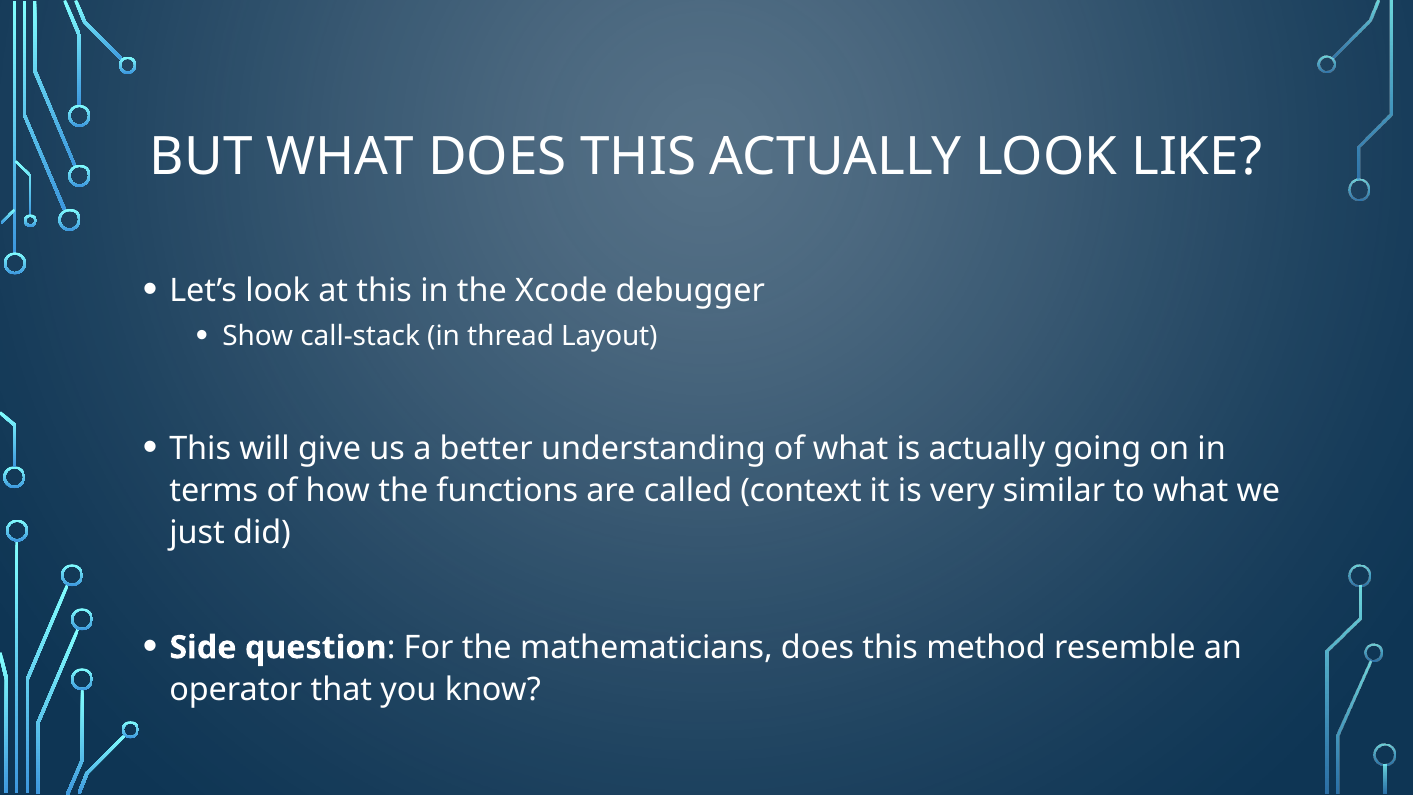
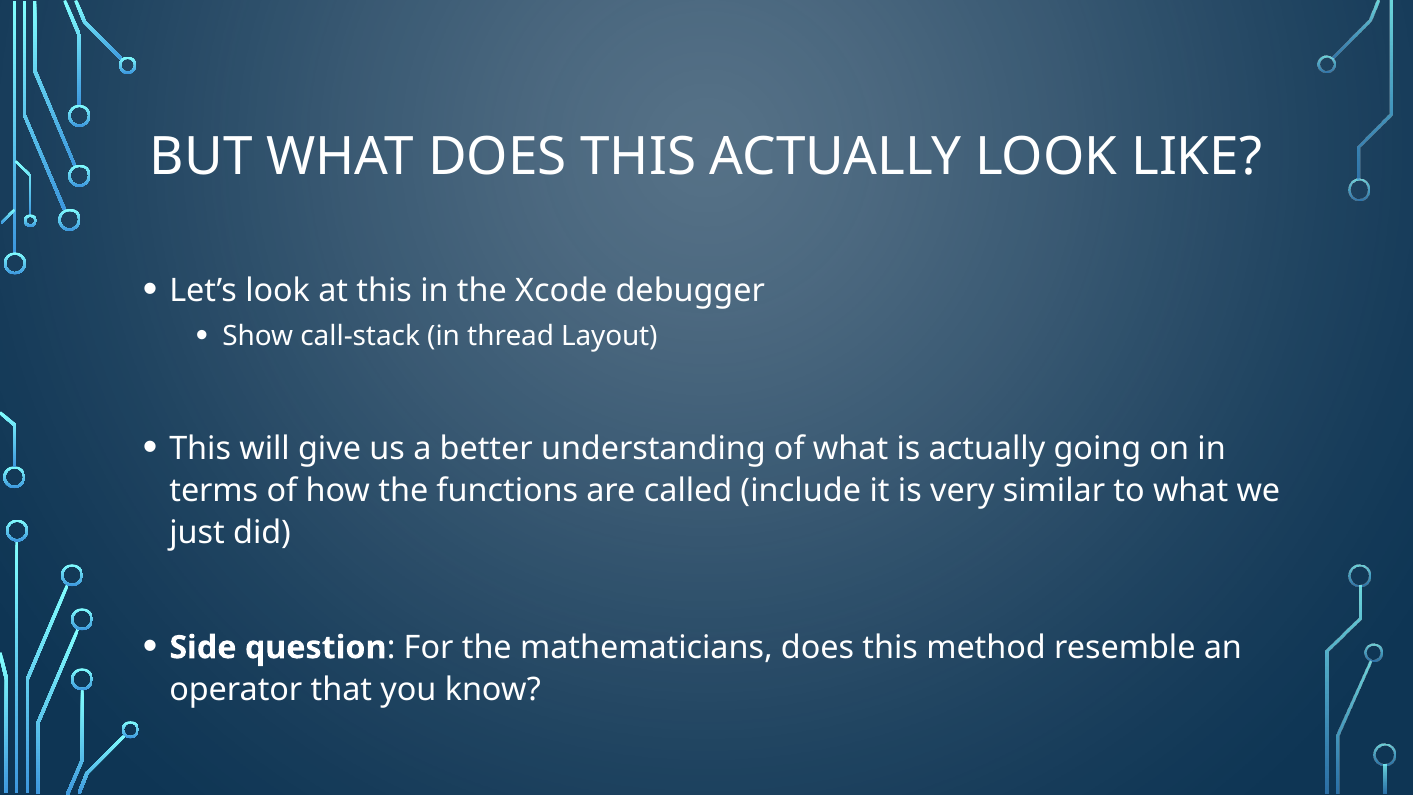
context: context -> include
